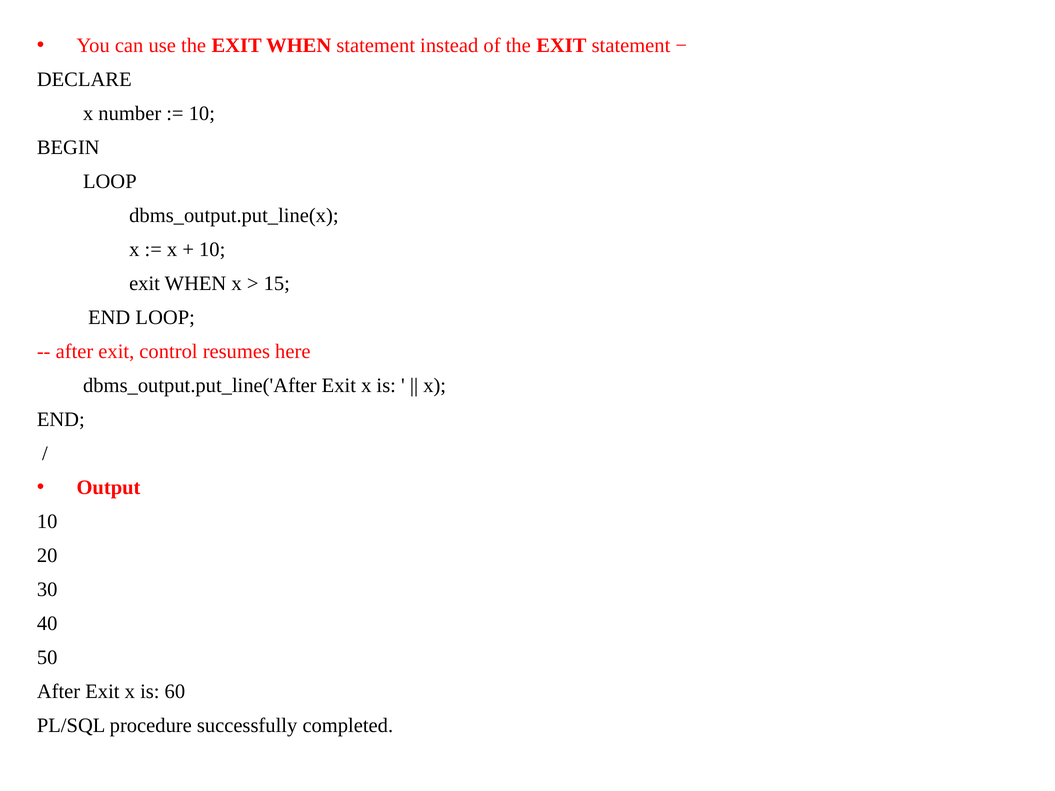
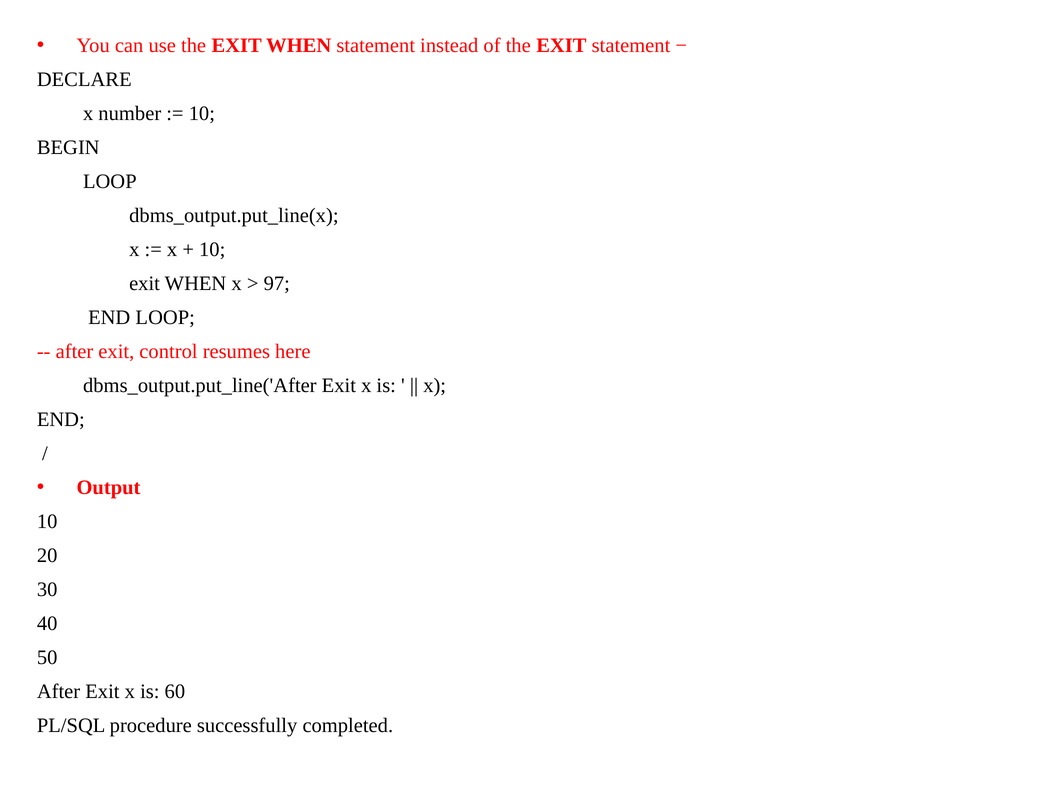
15: 15 -> 97
